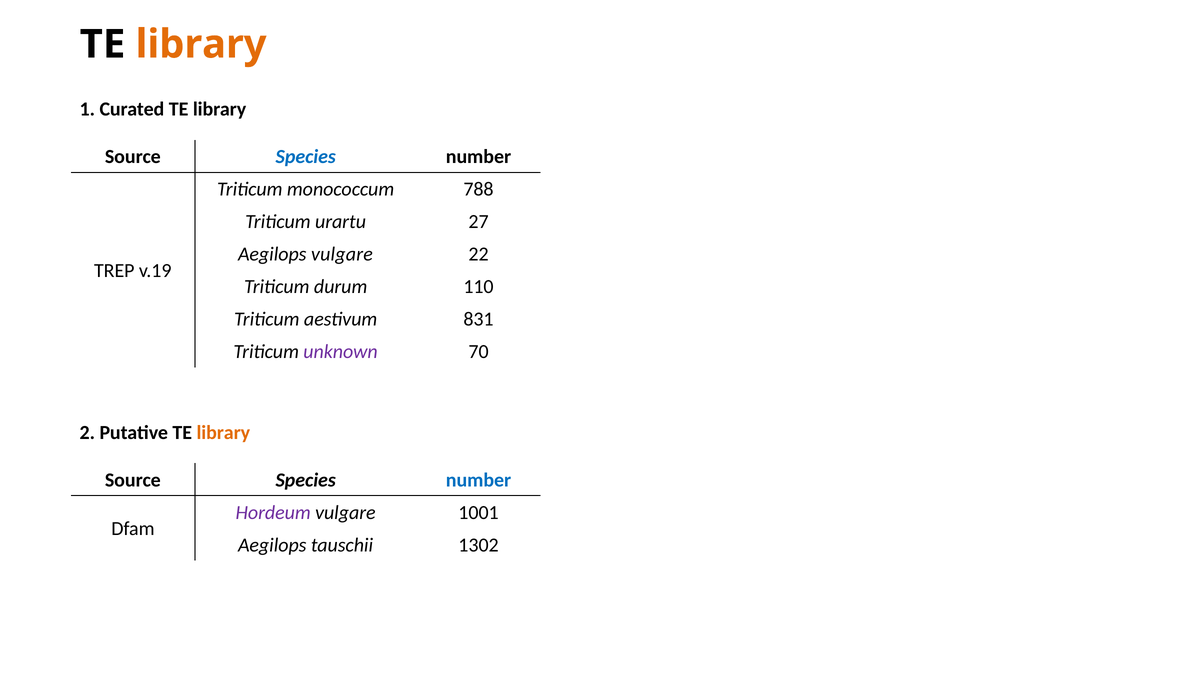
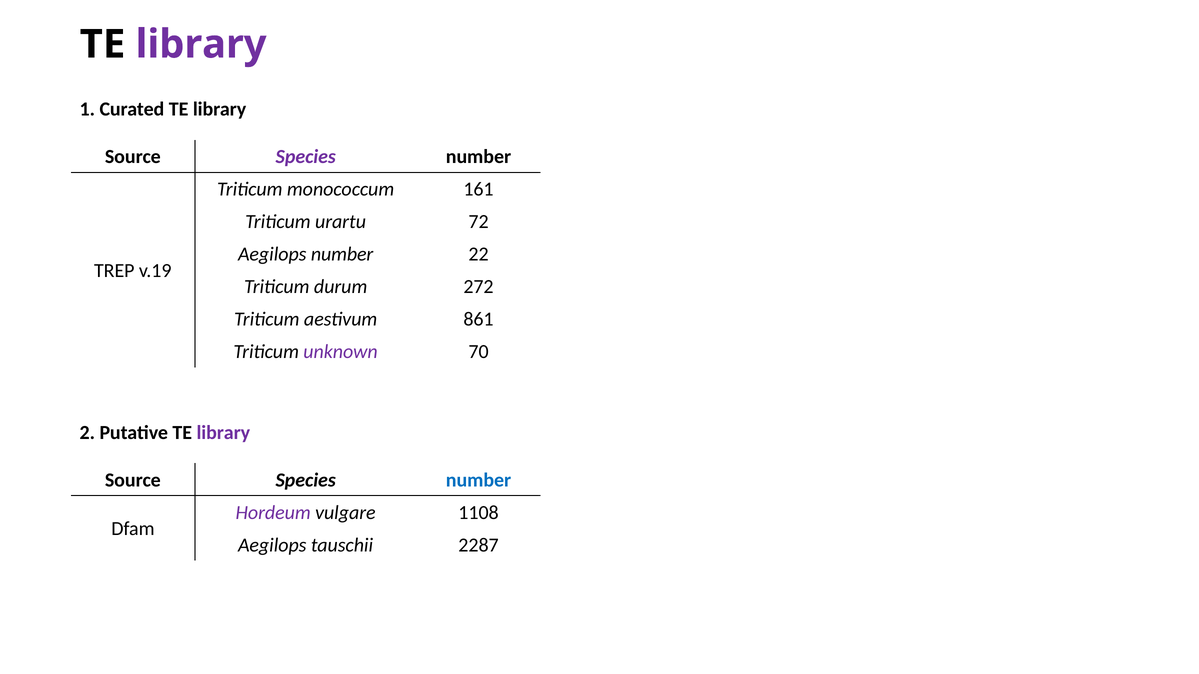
library at (201, 44) colour: orange -> purple
Species at (306, 157) colour: blue -> purple
788: 788 -> 161
27: 27 -> 72
Aegilops vulgare: vulgare -> number
110: 110 -> 272
831: 831 -> 861
library at (223, 433) colour: orange -> purple
1001: 1001 -> 1108
1302: 1302 -> 2287
